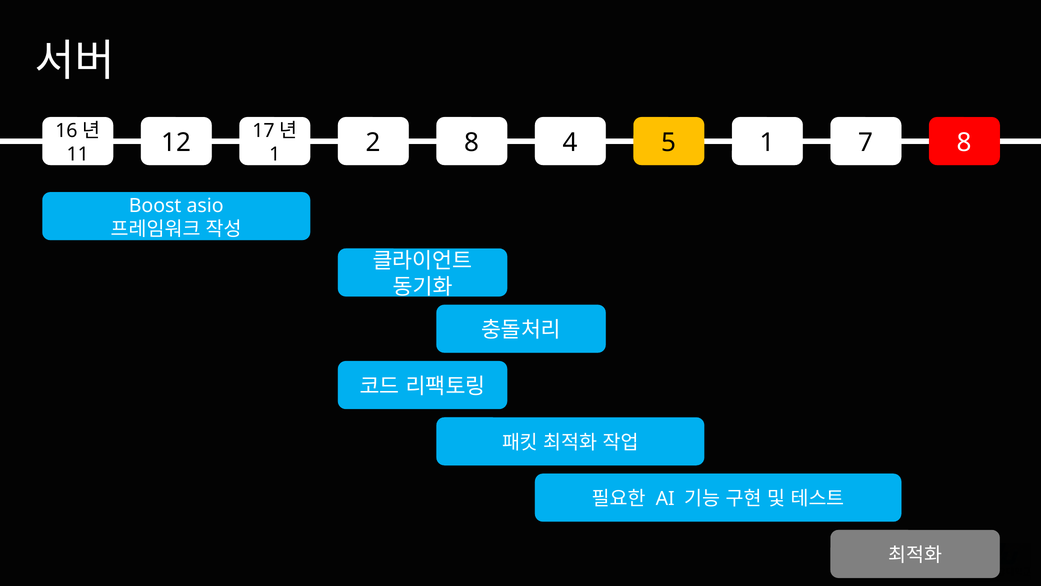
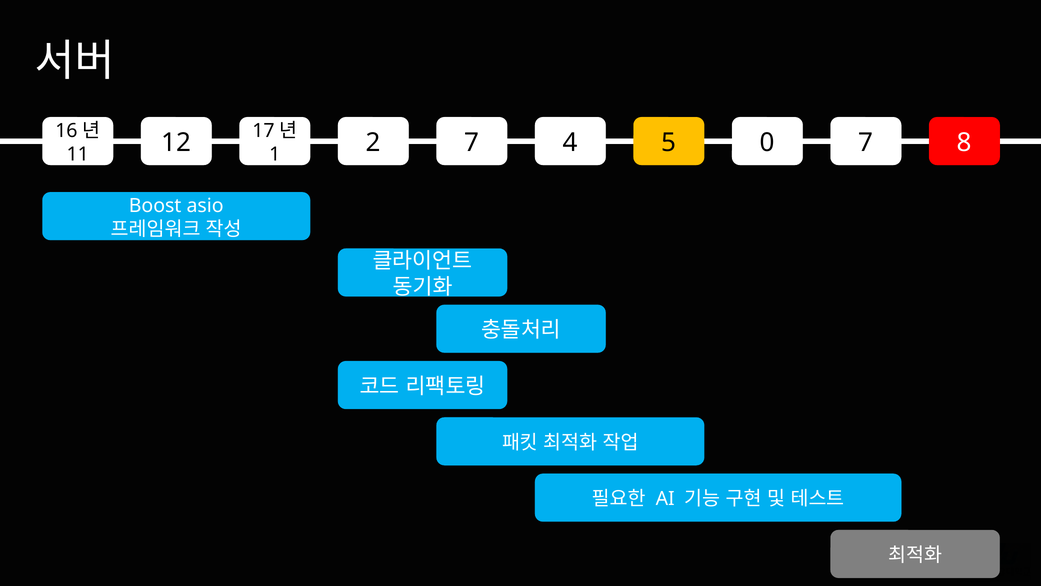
2 8: 8 -> 7
4 1: 1 -> 0
